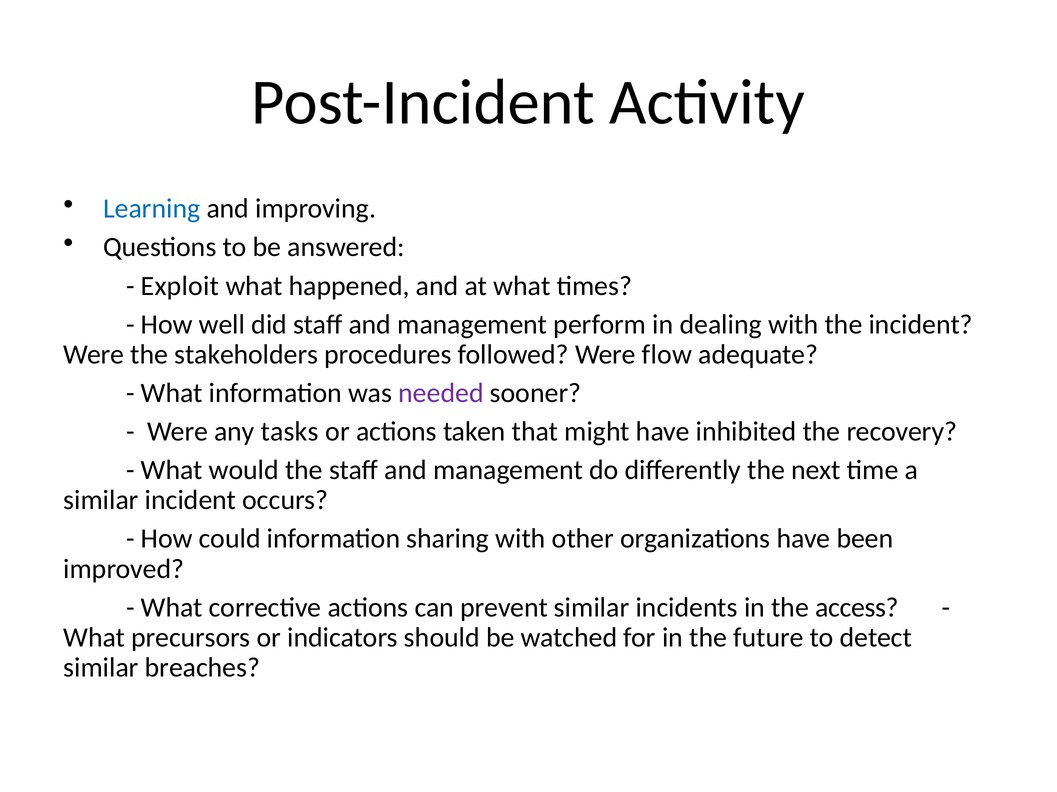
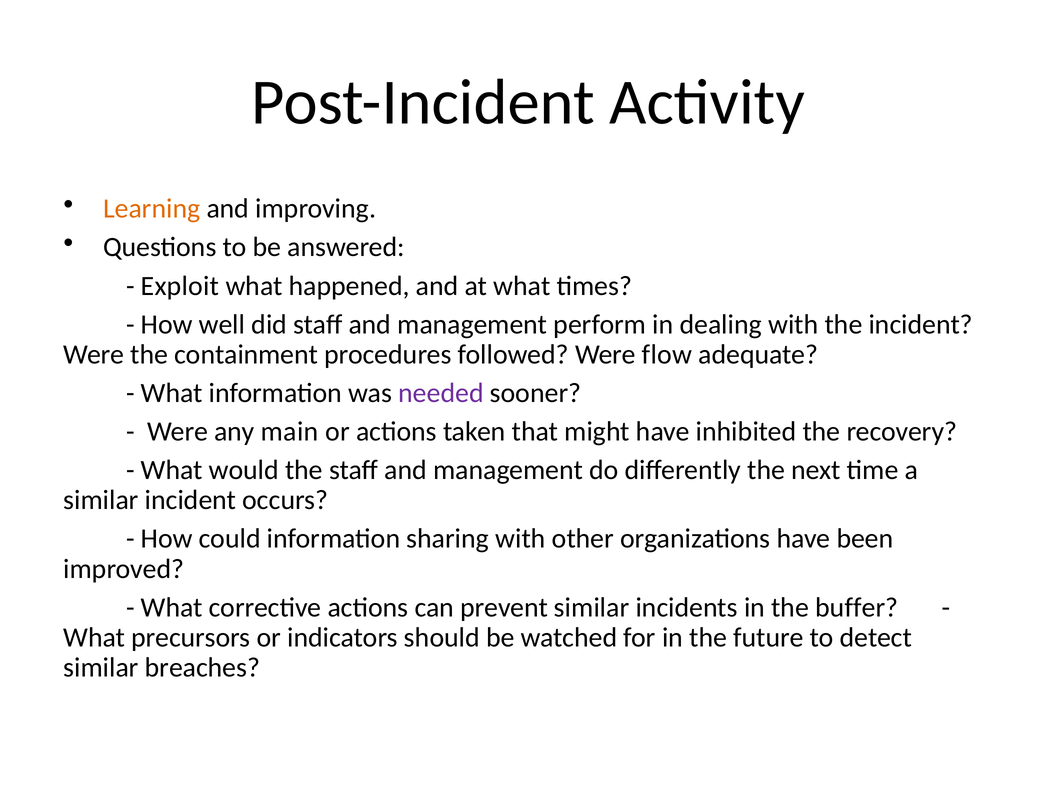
Learning colour: blue -> orange
stakeholders: stakeholders -> containment
tasks: tasks -> main
access: access -> buffer
